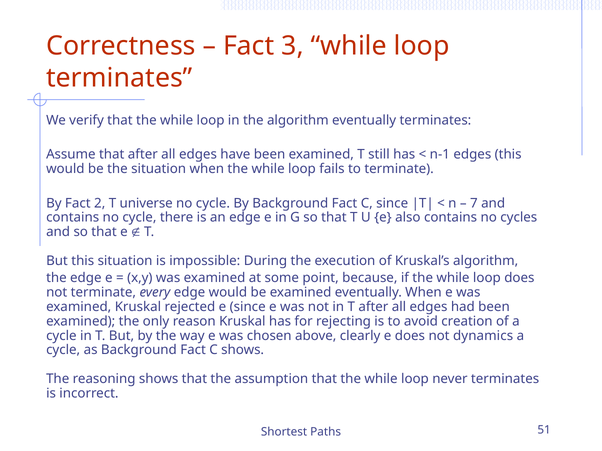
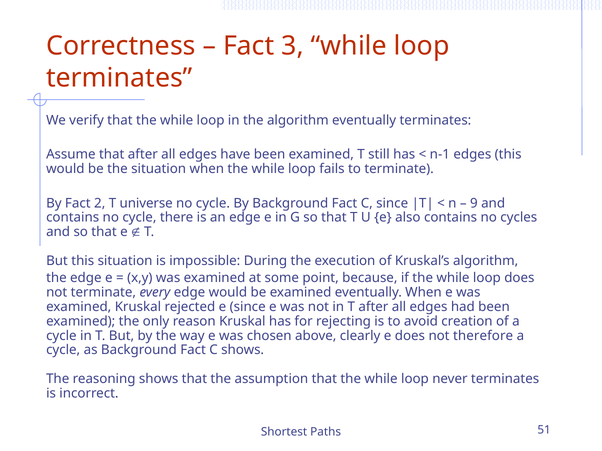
7: 7 -> 9
dynamics: dynamics -> therefore
